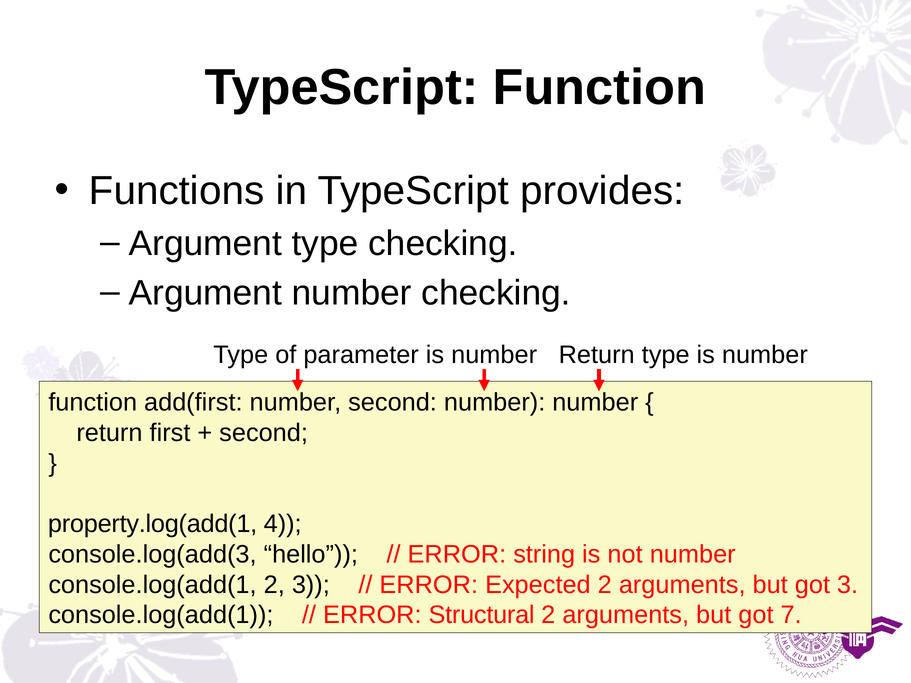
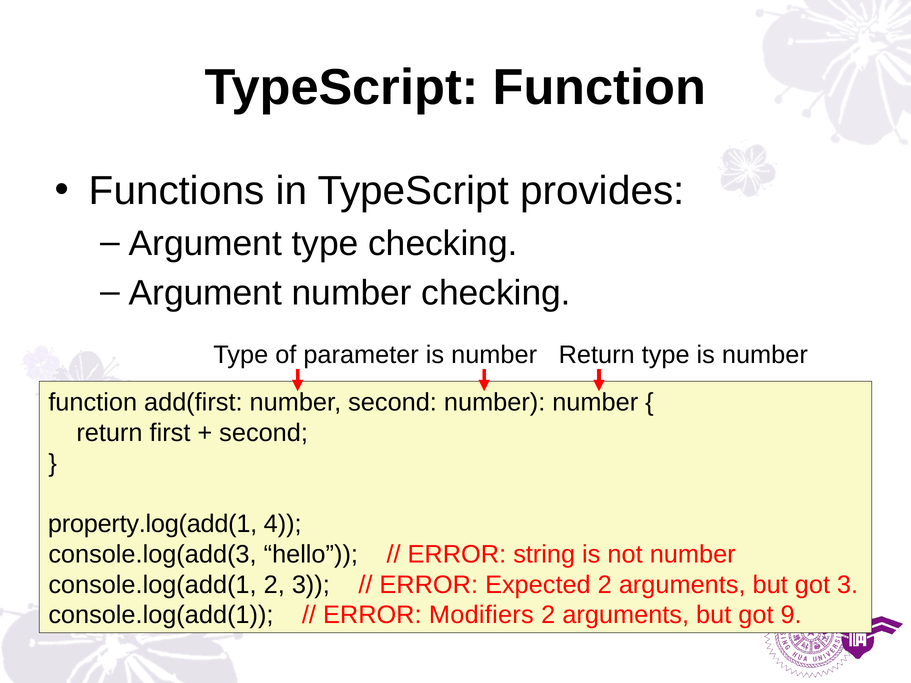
Structural: Structural -> Modifiers
7: 7 -> 9
